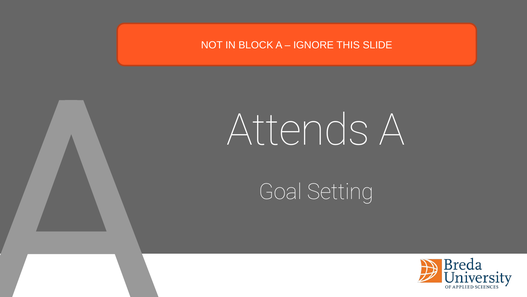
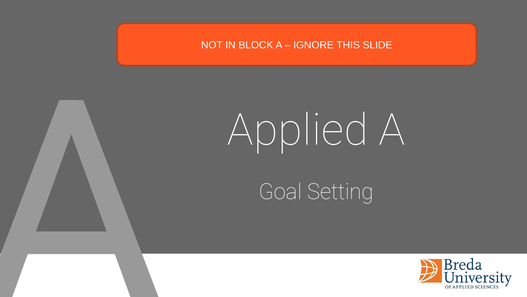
Attends: Attends -> Applied
